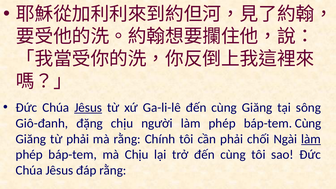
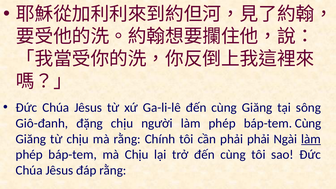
Jêsus at (88, 108) underline: present -> none
từ phải: phải -> chịu
phải chối: chối -> phải
